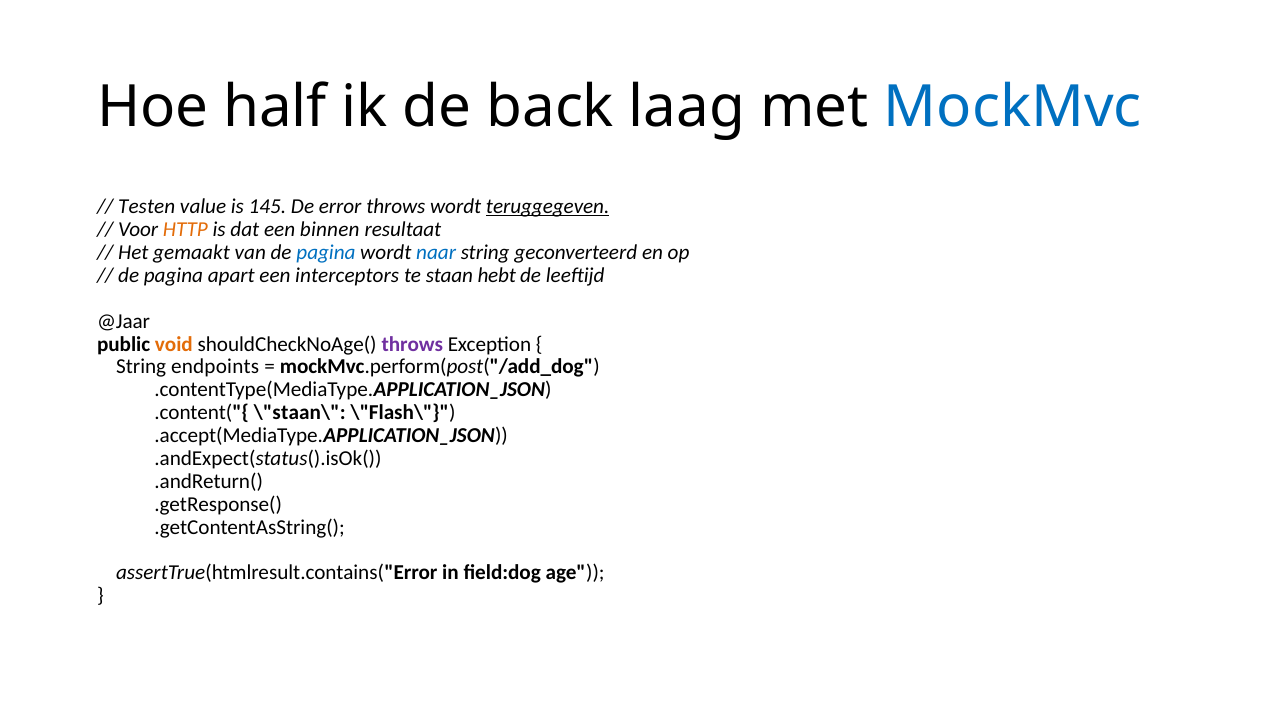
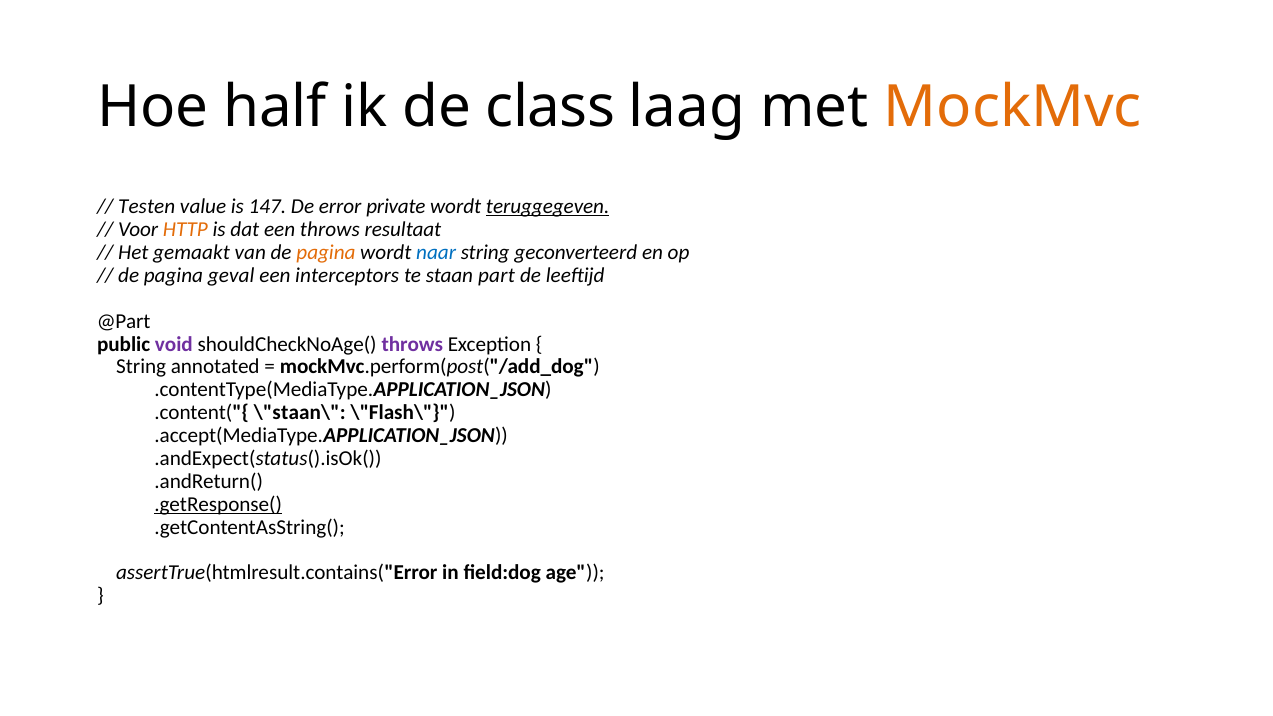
back: back -> class
MockMvc colour: blue -> orange
145: 145 -> 147
error throws: throws -> private
een binnen: binnen -> throws
pagina at (326, 252) colour: blue -> orange
apart: apart -> geval
hebt: hebt -> part
@Jaar: @Jaar -> @Part
void colour: orange -> purple
endpoints: endpoints -> annotated
.getResponse( underline: none -> present
